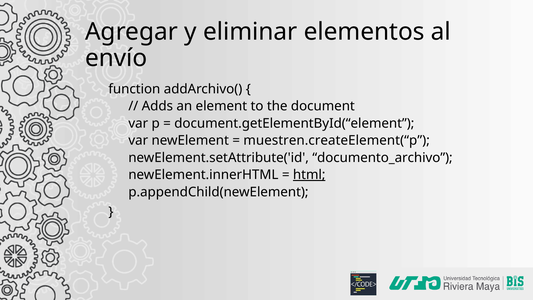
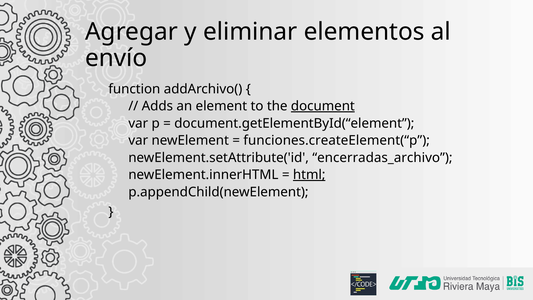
document underline: none -> present
muestren.createElement(“p: muestren.createElement(“p -> funciones.createElement(“p
documento_archivo: documento_archivo -> encerradas_archivo
